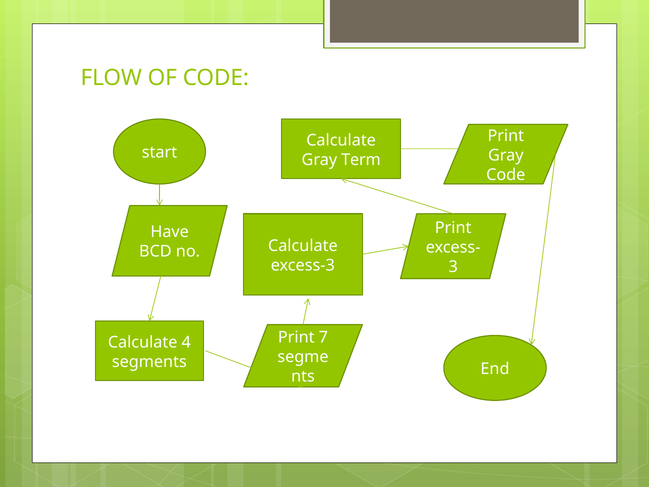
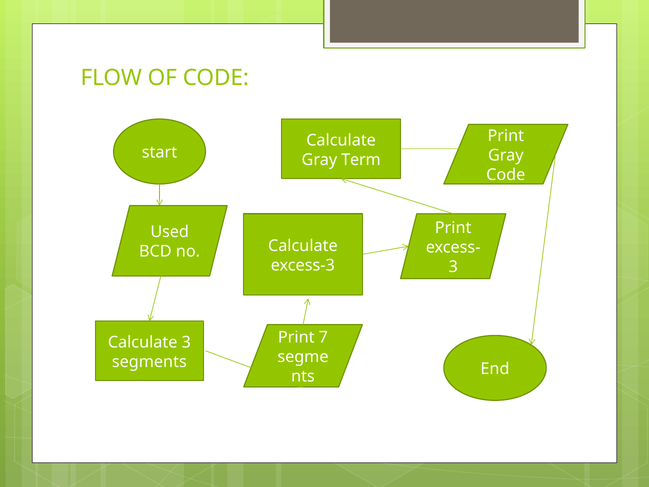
Have: Have -> Used
Calculate 4: 4 -> 3
